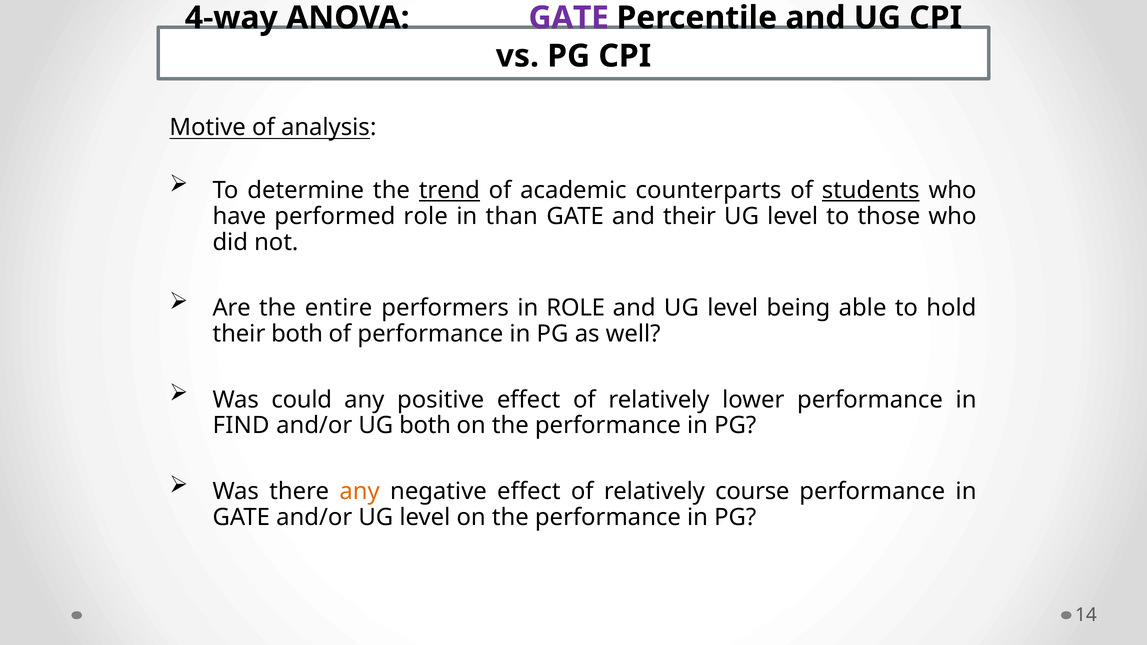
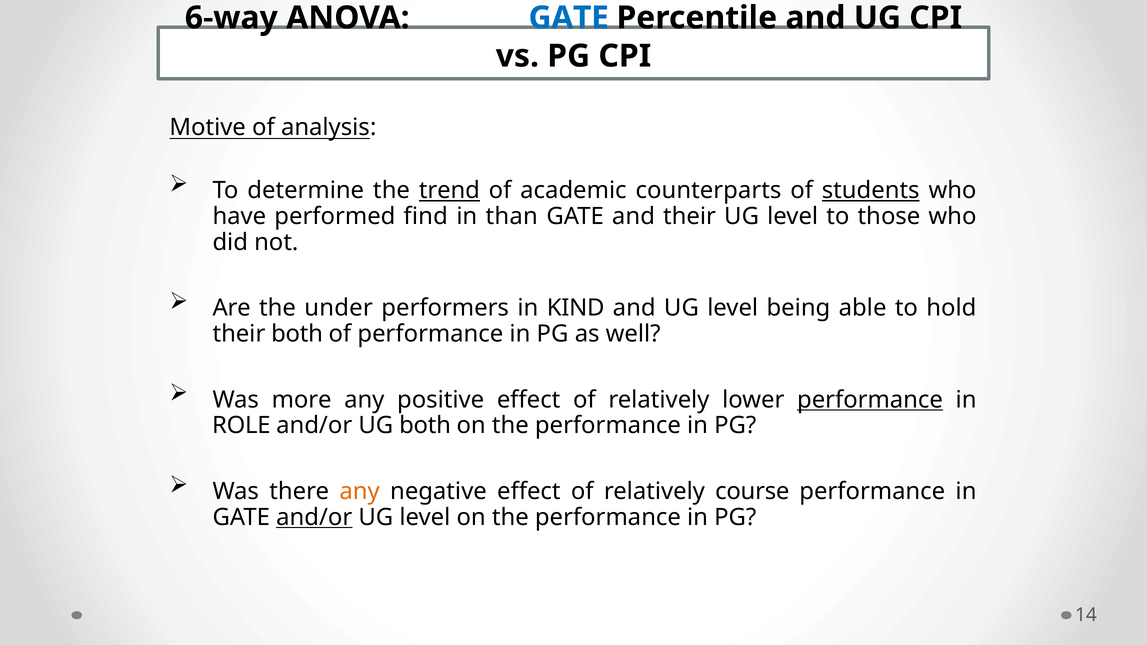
4-way: 4-way -> 6-way
GATE at (569, 18) colour: purple -> blue
performed role: role -> find
entire: entire -> under
in ROLE: ROLE -> KIND
could: could -> more
performance at (870, 400) underline: none -> present
FIND: FIND -> ROLE
and/or at (314, 517) underline: none -> present
